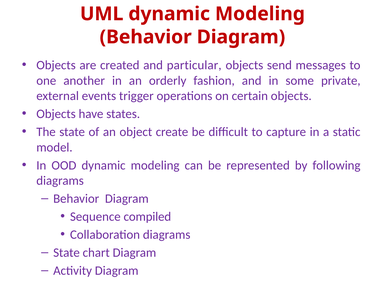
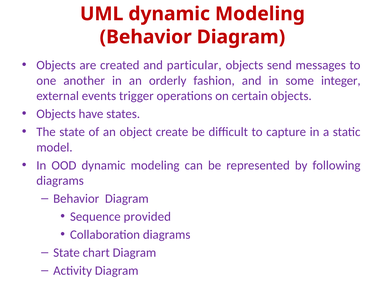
private: private -> integer
compiled: compiled -> provided
